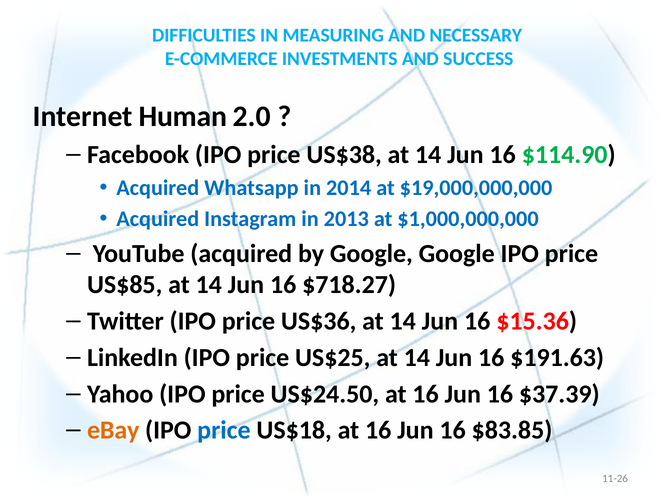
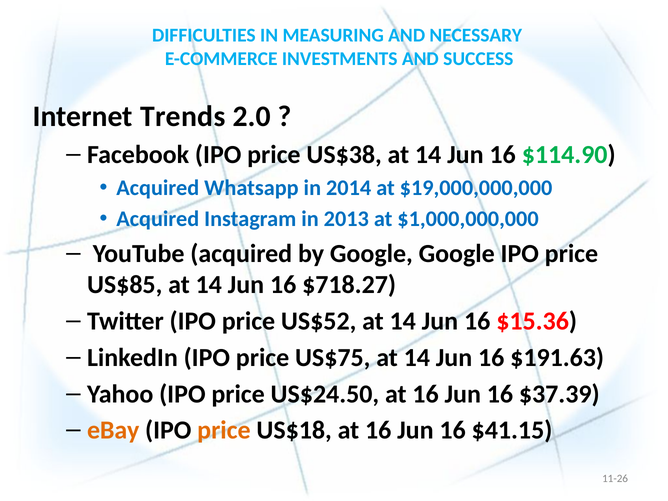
Human: Human -> Trends
US$36: US$36 -> US$52
US$25: US$25 -> US$75
price at (224, 430) colour: blue -> orange
$83.85: $83.85 -> $41.15
